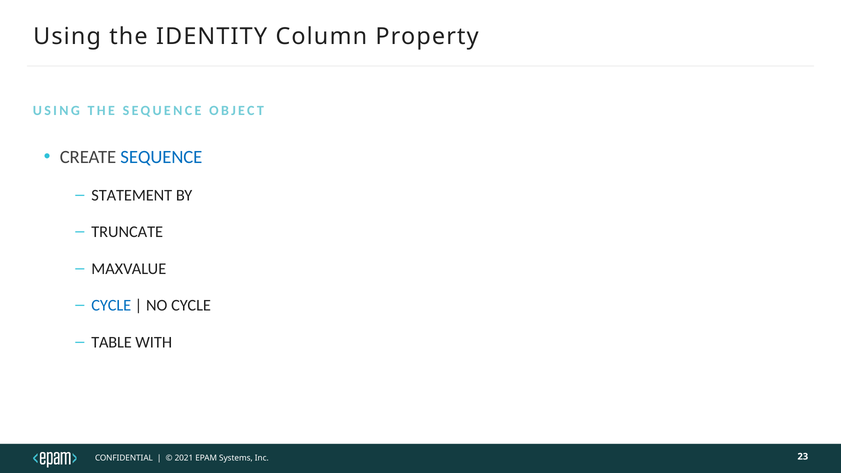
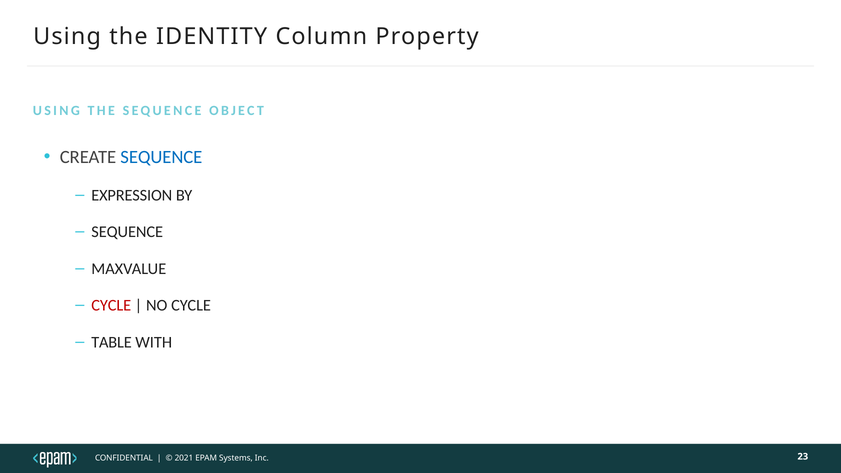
STATEMENT: STATEMENT -> EXPRESSION
TRUNCATE at (127, 232): TRUNCATE -> SEQUENCE
CYCLE at (111, 306) colour: blue -> red
